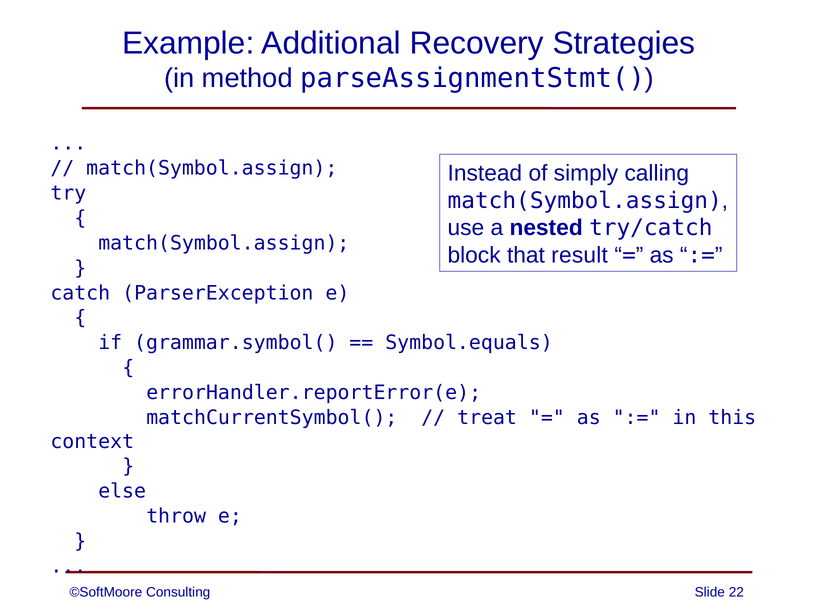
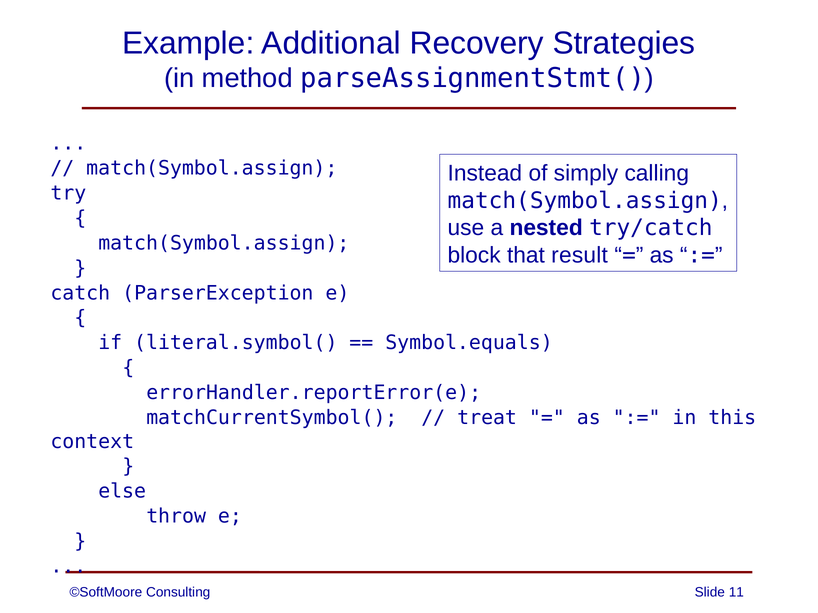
grammar.symbol(: grammar.symbol( -> literal.symbol(
22: 22 -> 11
